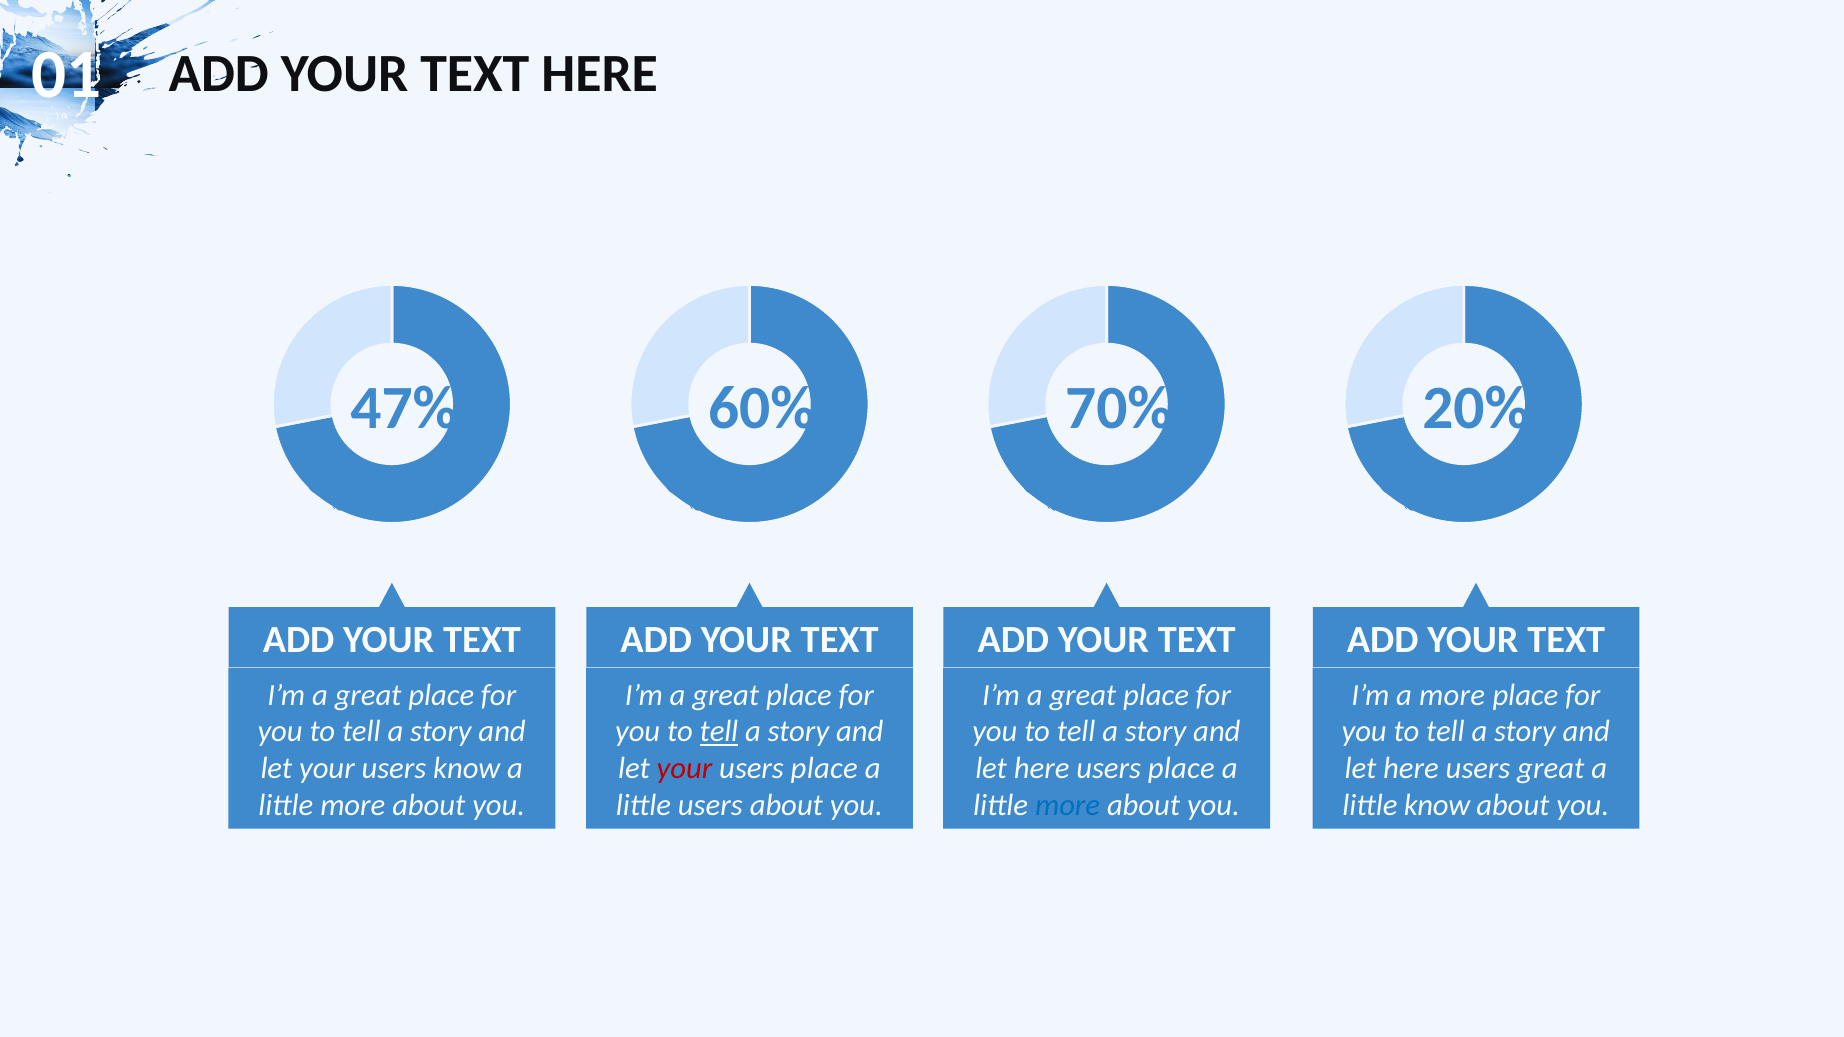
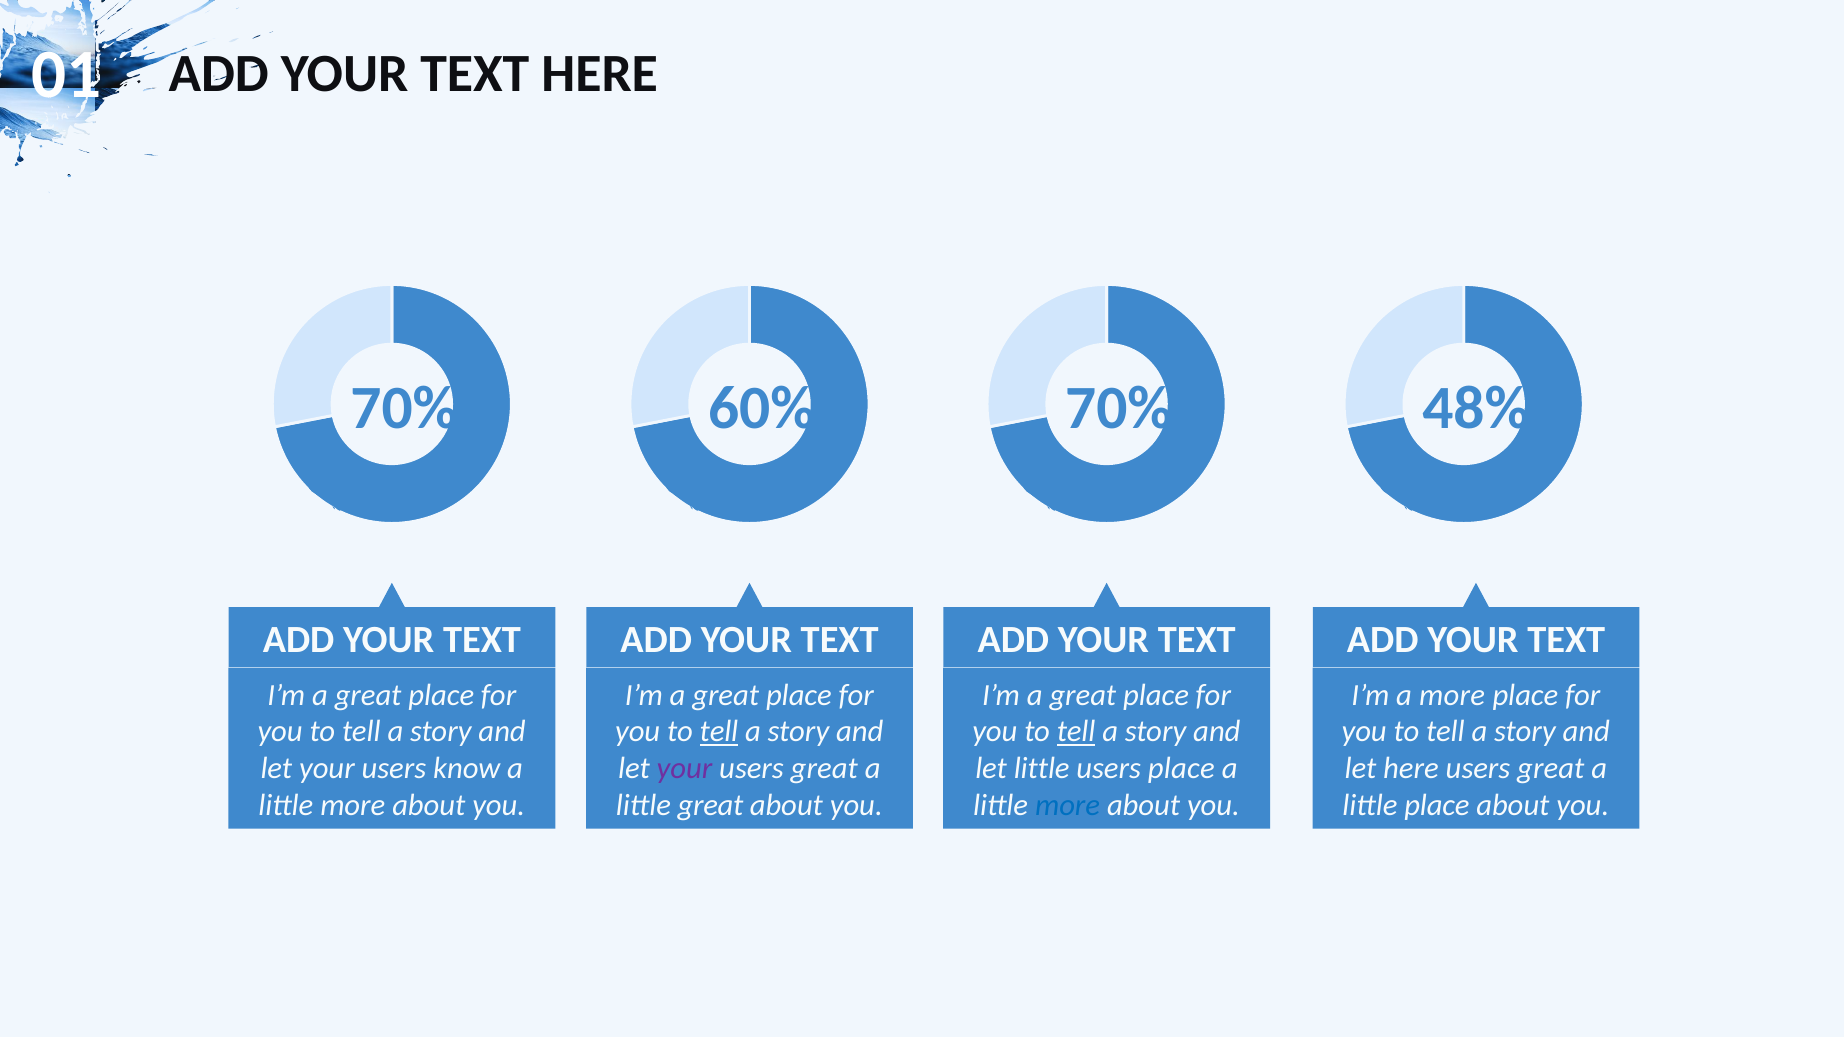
47% at (404, 408): 47% -> 70%
20%: 20% -> 48%
tell at (1076, 732) underline: none -> present
your at (685, 769) colour: red -> purple
place at (824, 769): place -> great
here at (1042, 769): here -> little
little users: users -> great
little know: know -> place
